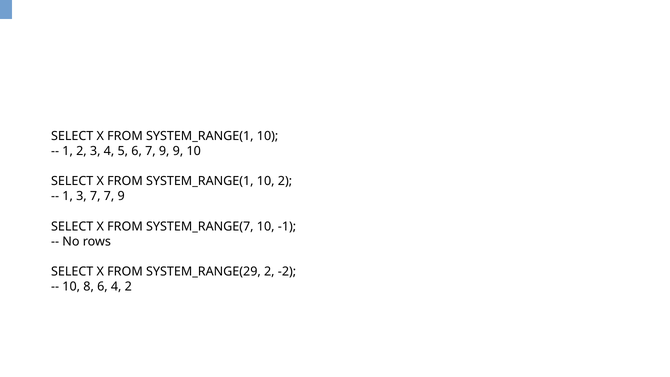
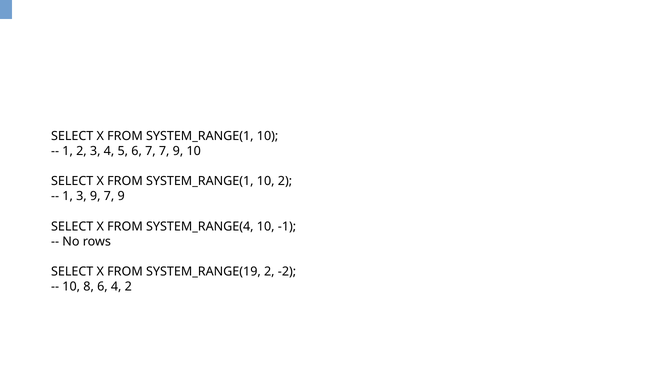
6 7 9: 9 -> 7
3 7: 7 -> 9
SYSTEM_RANGE(7: SYSTEM_RANGE(7 -> SYSTEM_RANGE(4
SYSTEM_RANGE(29: SYSTEM_RANGE(29 -> SYSTEM_RANGE(19
